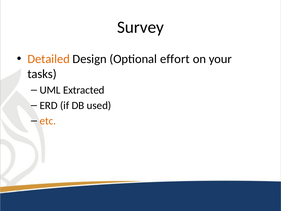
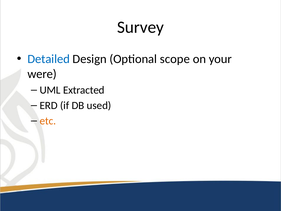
Detailed colour: orange -> blue
effort: effort -> scope
tasks: tasks -> were
